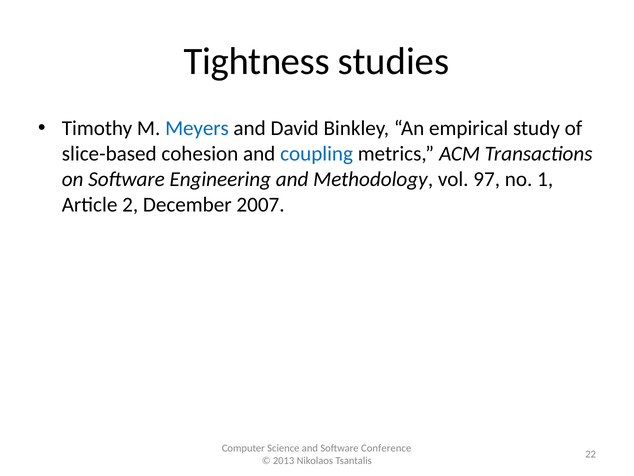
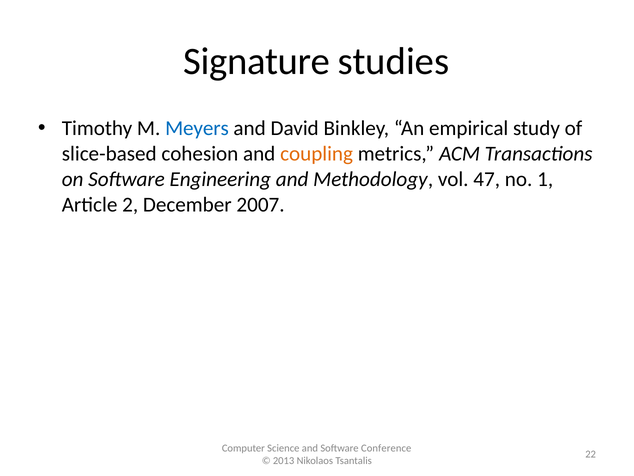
Tightness: Tightness -> Signature
coupling colour: blue -> orange
97: 97 -> 47
